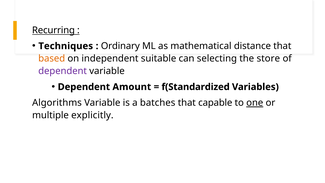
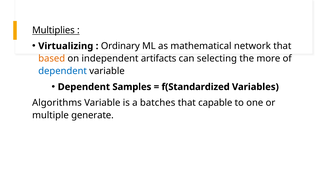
Recurring: Recurring -> Multiplies
Techniques: Techniques -> Virtualizing
distance: distance -> network
suitable: suitable -> artifacts
store: store -> more
dependent at (63, 71) colour: purple -> blue
Amount: Amount -> Samples
one underline: present -> none
explicitly: explicitly -> generate
